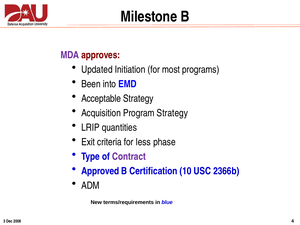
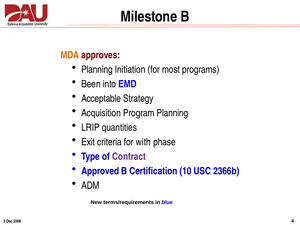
MDA colour: purple -> orange
Updated at (97, 70): Updated -> Planning
Program Strategy: Strategy -> Planning
less: less -> with
